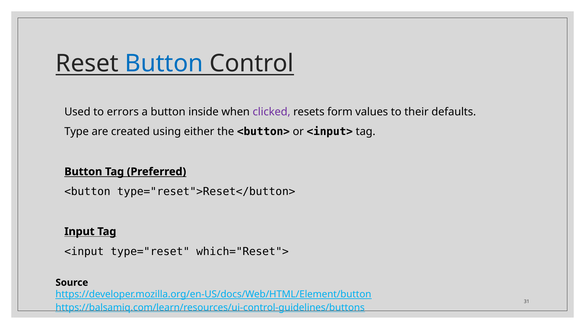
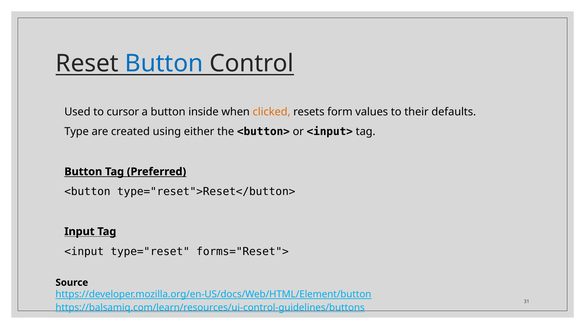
errors: errors -> cursor
clicked colour: purple -> orange
which="Reset">: which="Reset"> -> forms="Reset">
